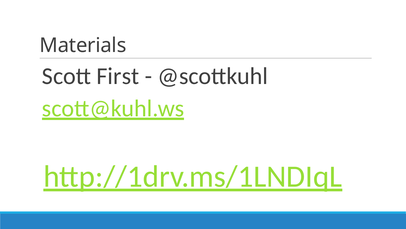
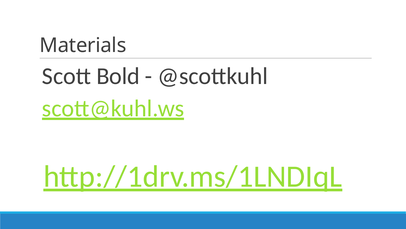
First: First -> Bold
